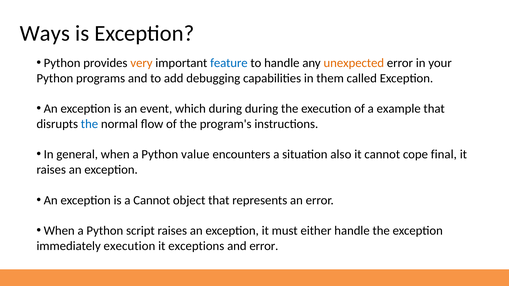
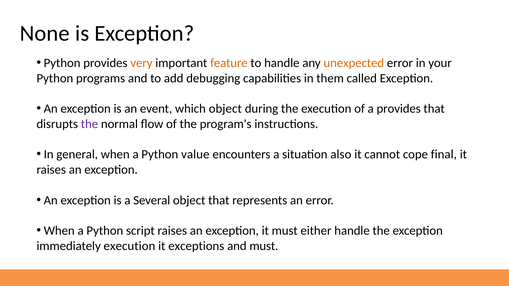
Ways: Ways -> None
feature colour: blue -> orange
which during: during -> object
a example: example -> provides
the at (89, 124) colour: blue -> purple
a Cannot: Cannot -> Several
and error: error -> must
